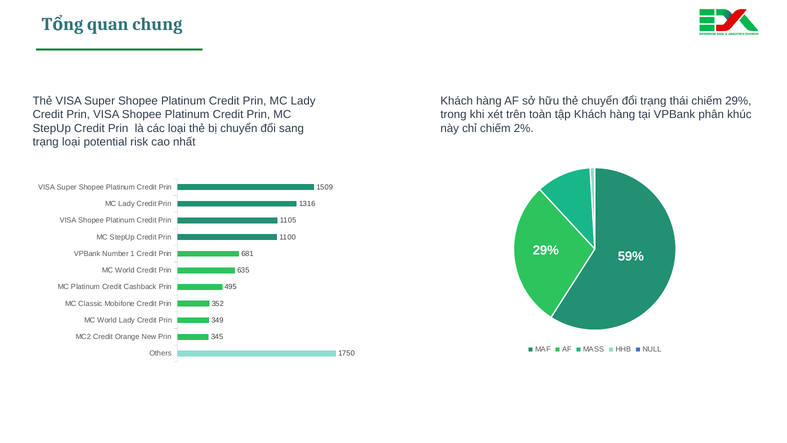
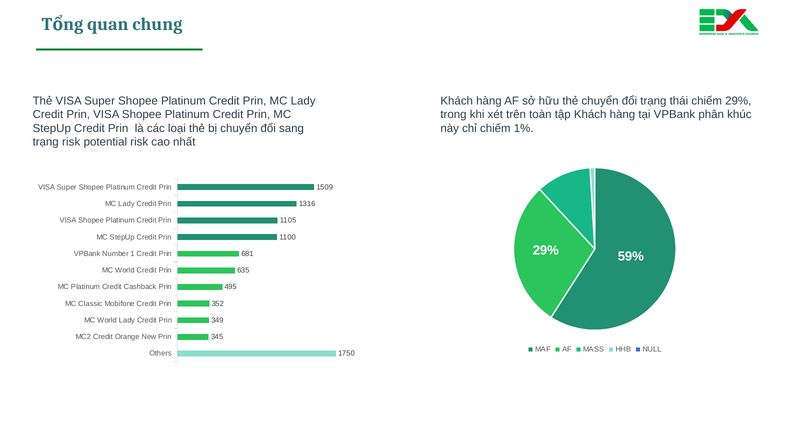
2%: 2% -> 1%
trạng loại: loại -> risk
